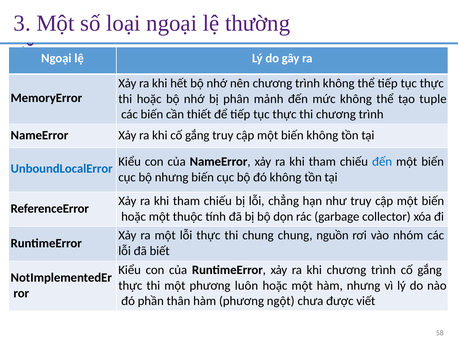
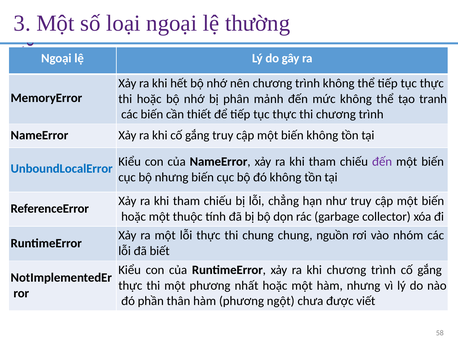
tuple: tuple -> tranh
đến at (382, 161) colour: blue -> purple
luôn: luôn -> nhất
